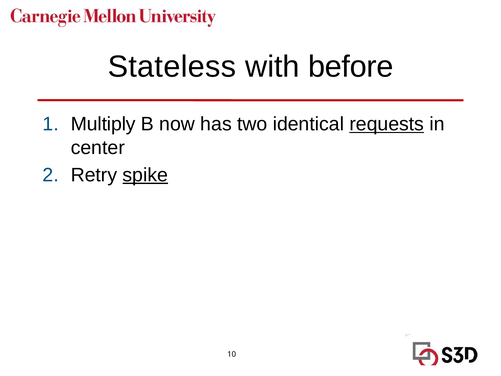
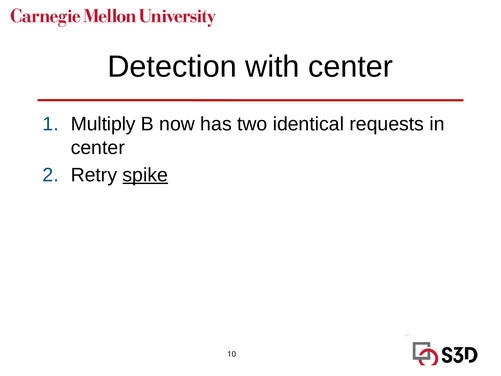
Stateless: Stateless -> Detection
with before: before -> center
requests underline: present -> none
